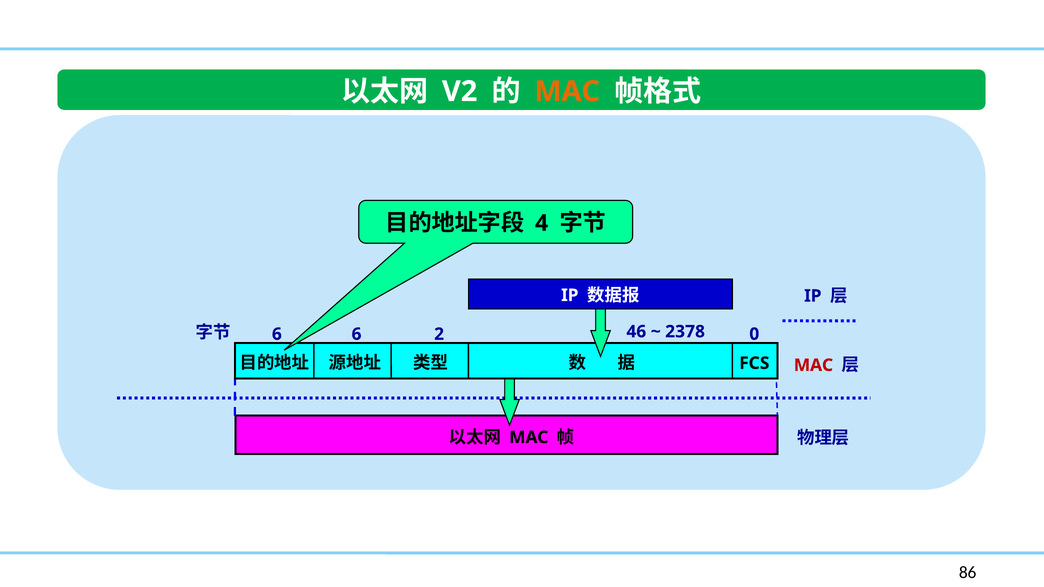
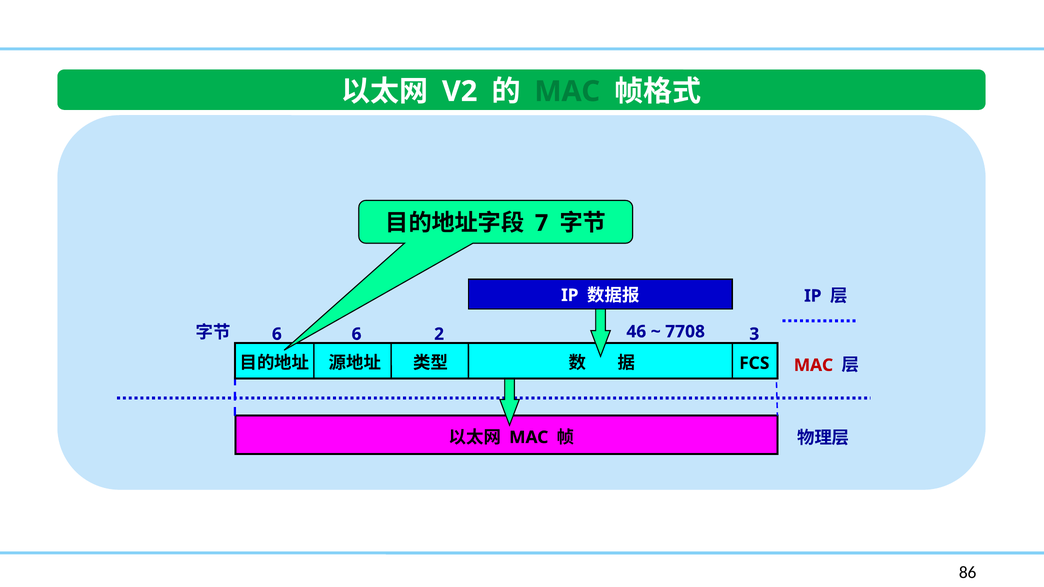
MAC at (567, 91) colour: orange -> green
4: 4 -> 7
2378: 2378 -> 7708
0: 0 -> 3
